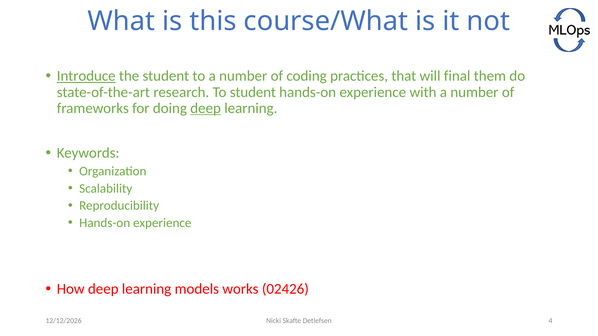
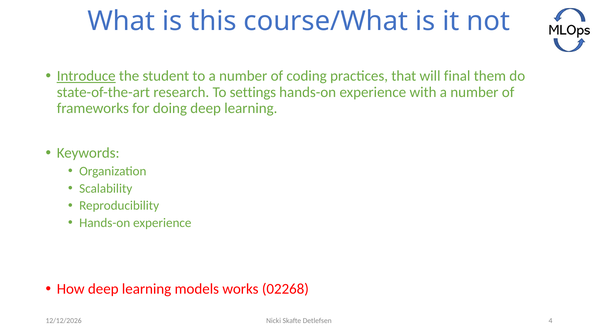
To student: student -> settings
deep at (206, 108) underline: present -> none
02426: 02426 -> 02268
